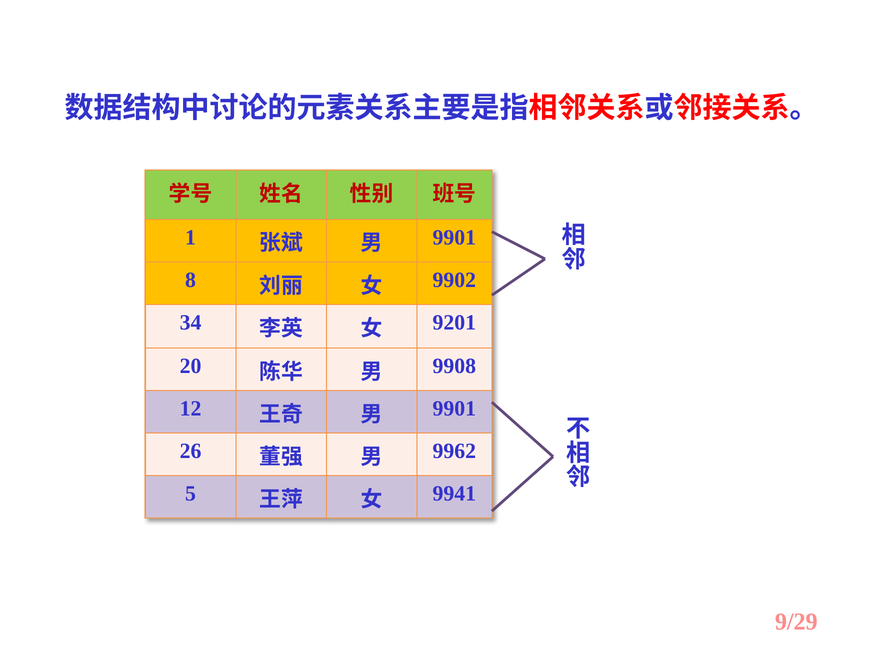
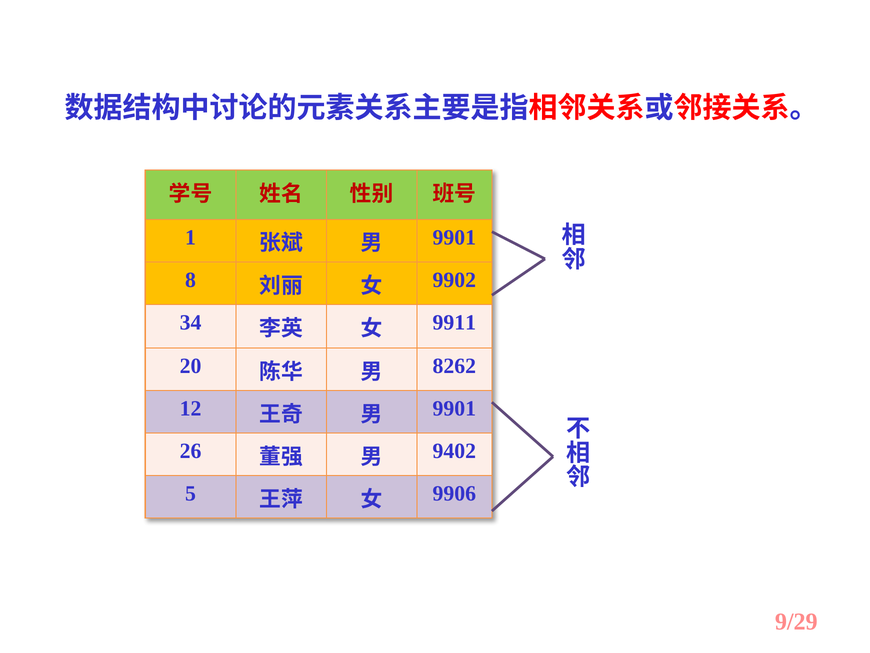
9201: 9201 -> 9911
9908: 9908 -> 8262
9962: 9962 -> 9402
9941: 9941 -> 9906
